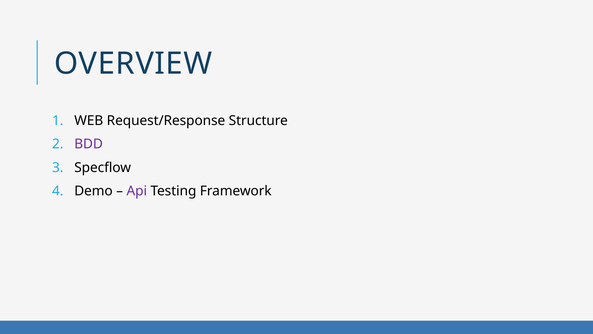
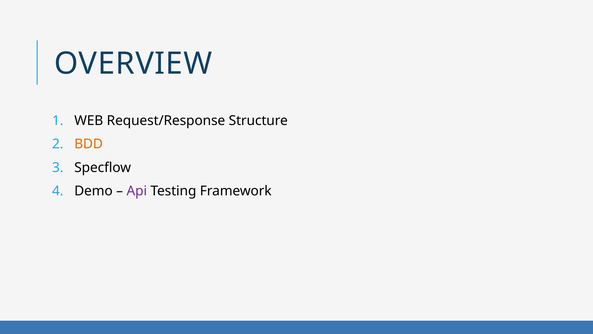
BDD colour: purple -> orange
